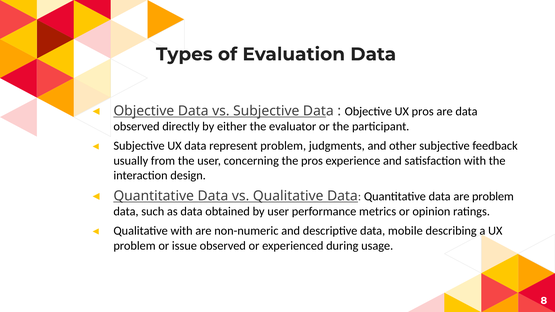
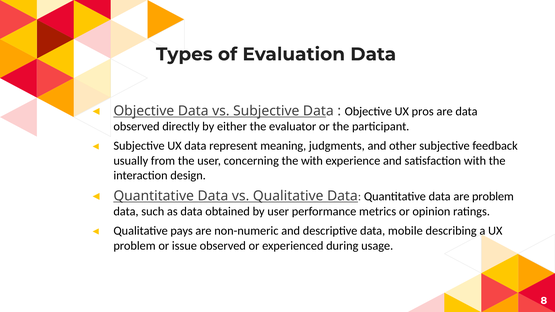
represent problem: problem -> meaning
the pros: pros -> with
Qualitative with: with -> pays
